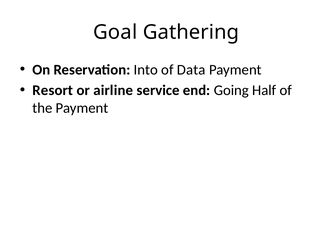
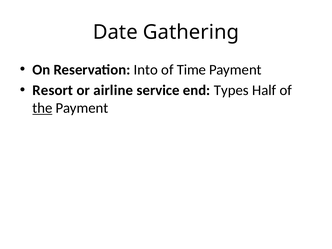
Goal: Goal -> Date
Data: Data -> Time
Going: Going -> Types
the underline: none -> present
